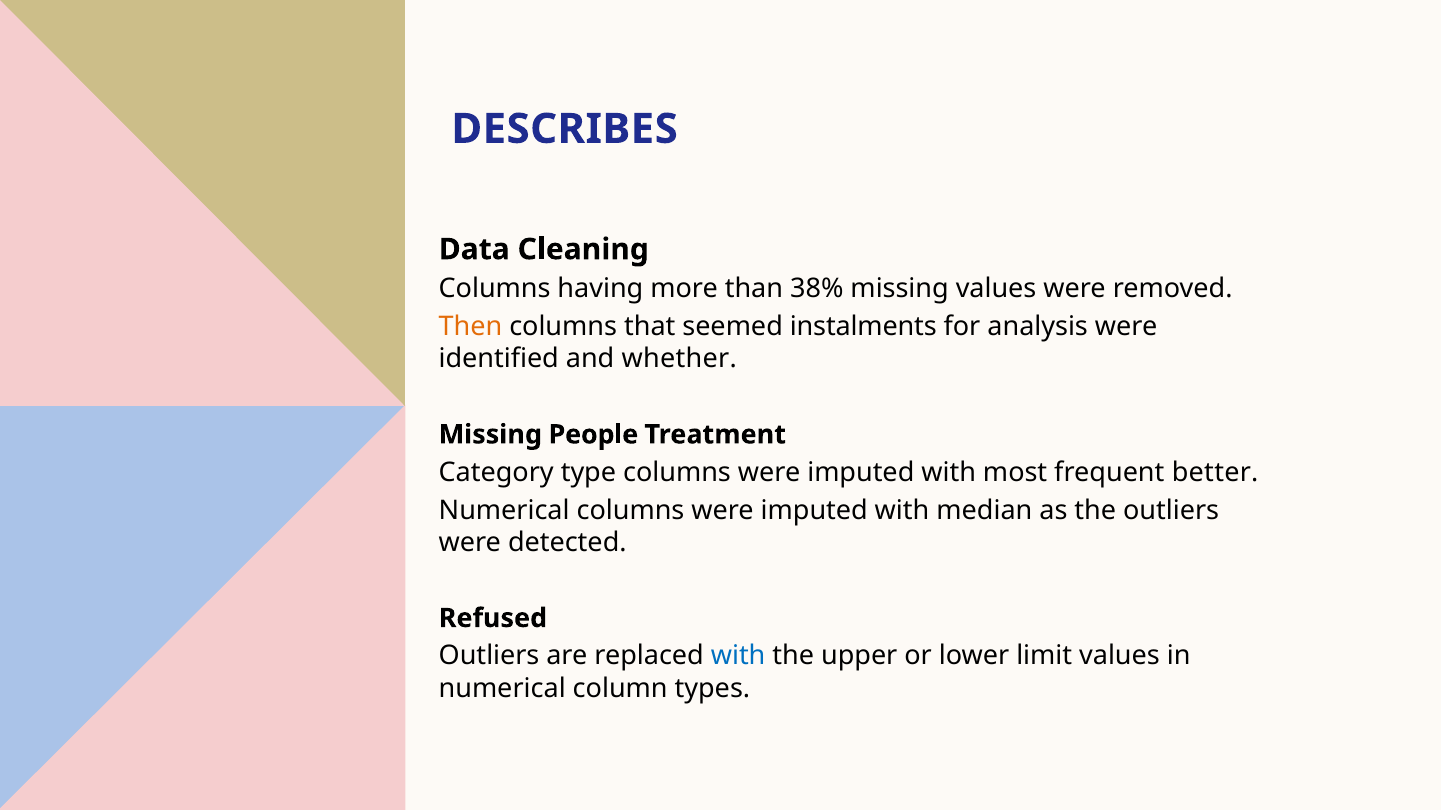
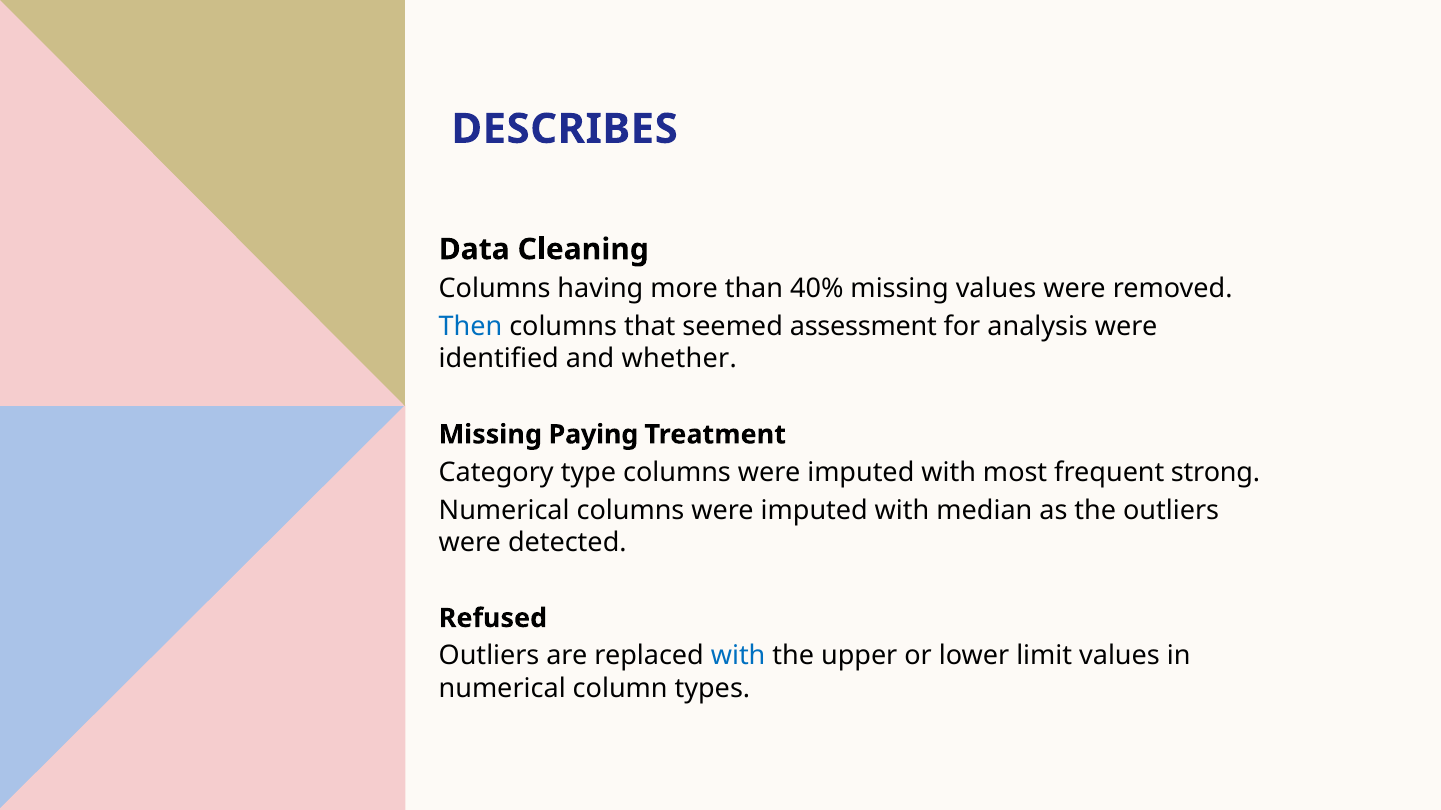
38%: 38% -> 40%
Then colour: orange -> blue
instalments: instalments -> assessment
People: People -> Paying
better: better -> strong
